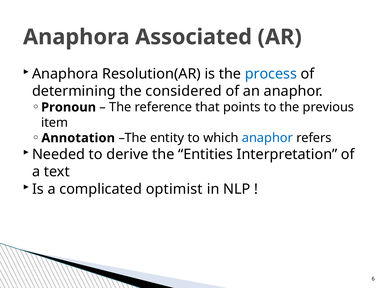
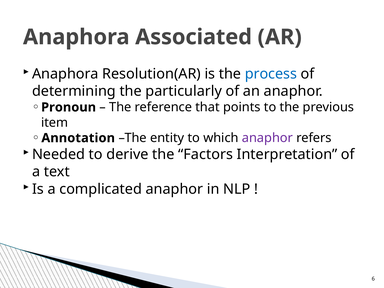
considered: considered -> particularly
anaphor at (267, 138) colour: blue -> purple
Entities: Entities -> Factors
complicated optimist: optimist -> anaphor
